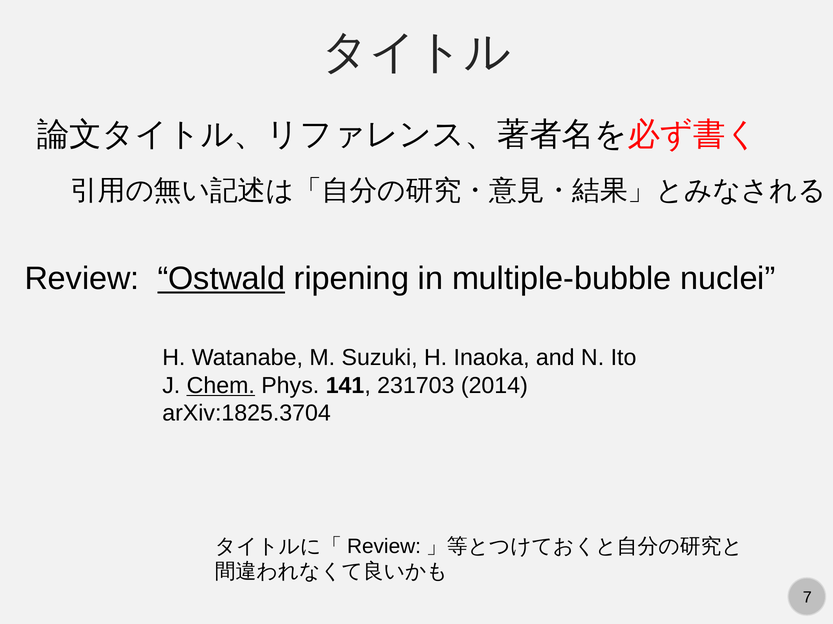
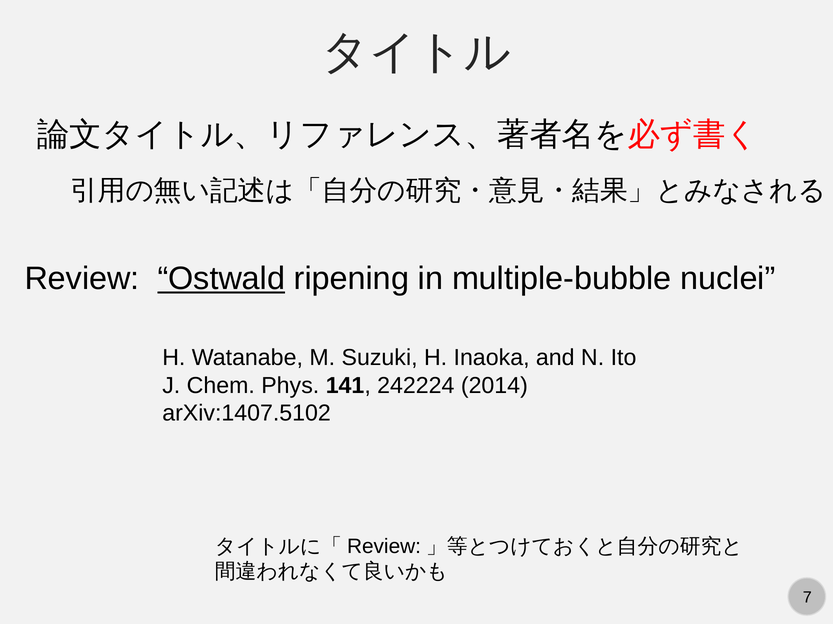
Chem underline: present -> none
231703: 231703 -> 242224
arXiv:1825.3704: arXiv:1825.3704 -> arXiv:1407.5102
